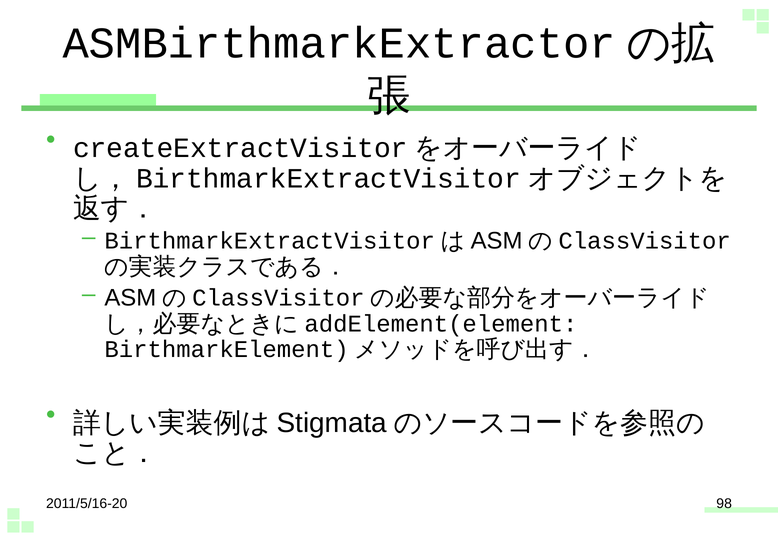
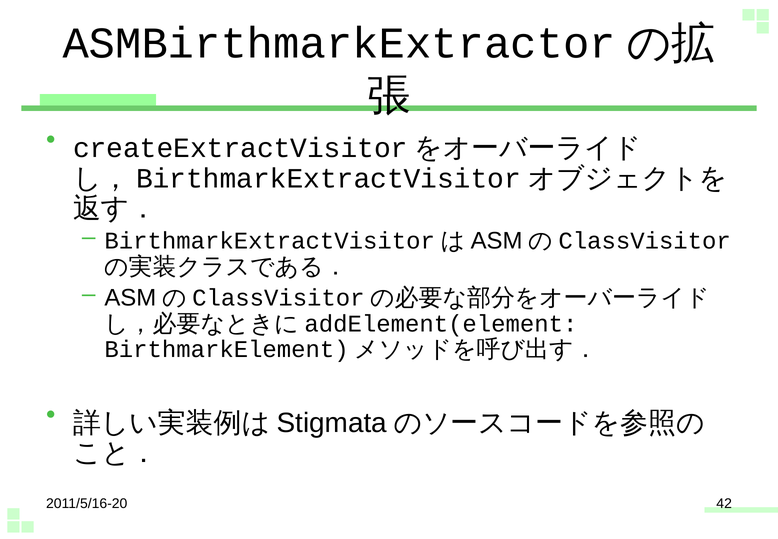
98: 98 -> 42
